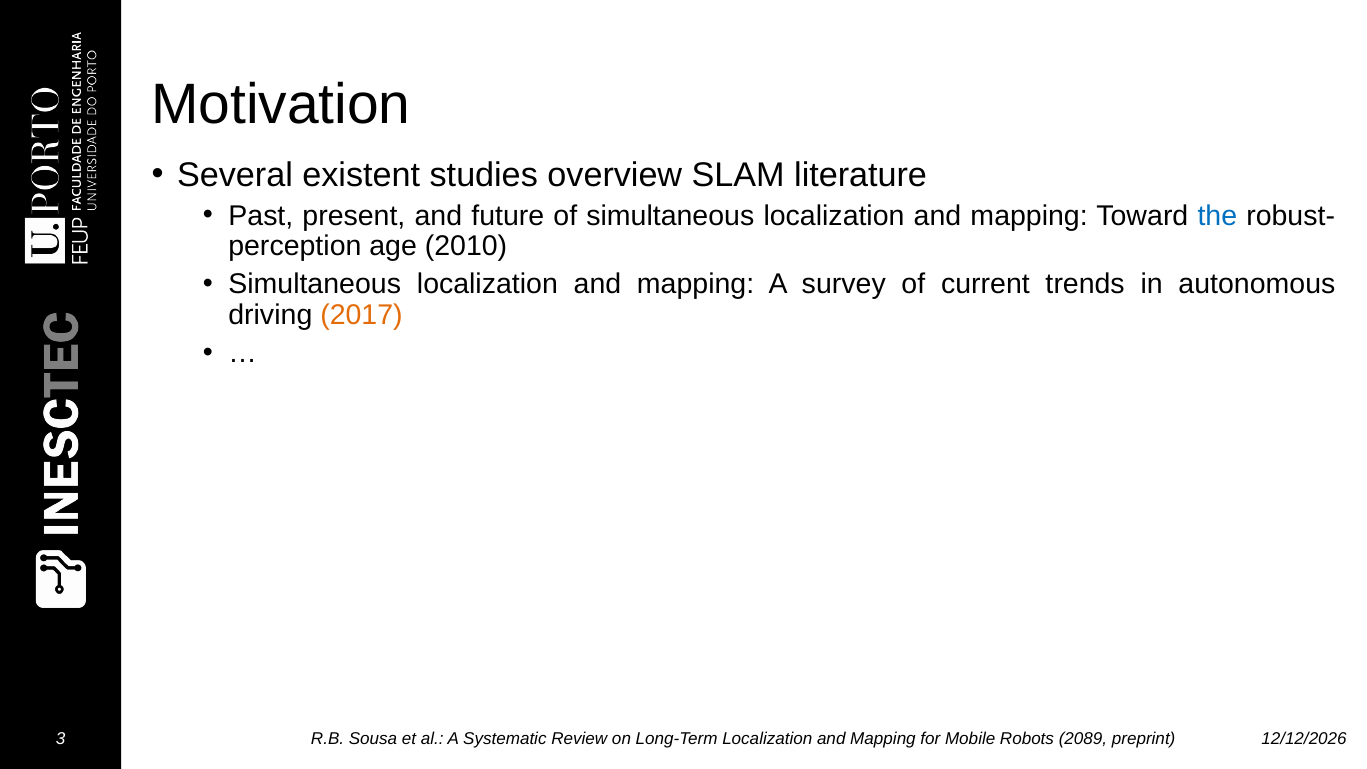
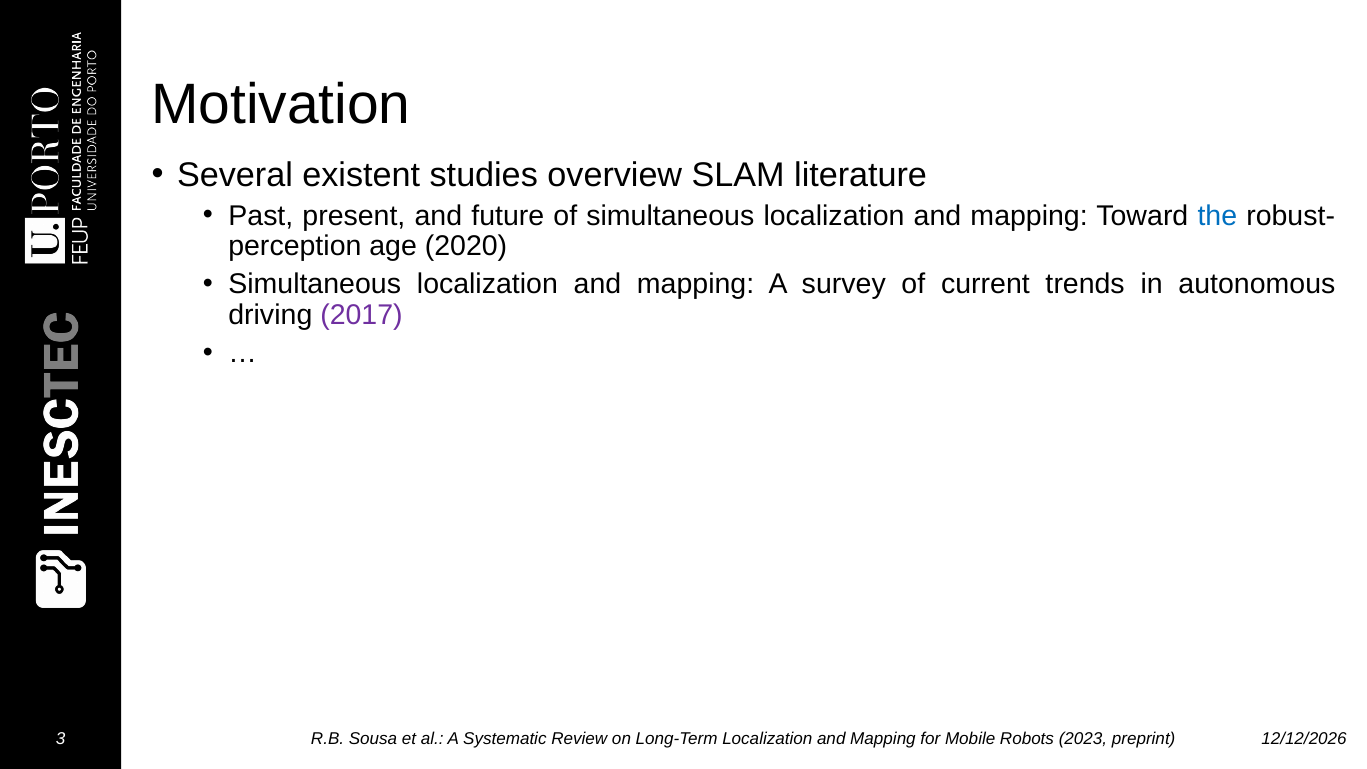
2010: 2010 -> 2020
2017 colour: orange -> purple
2089: 2089 -> 2023
